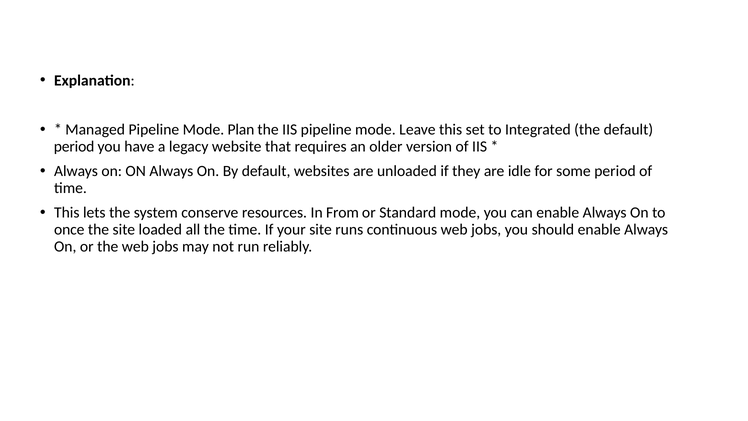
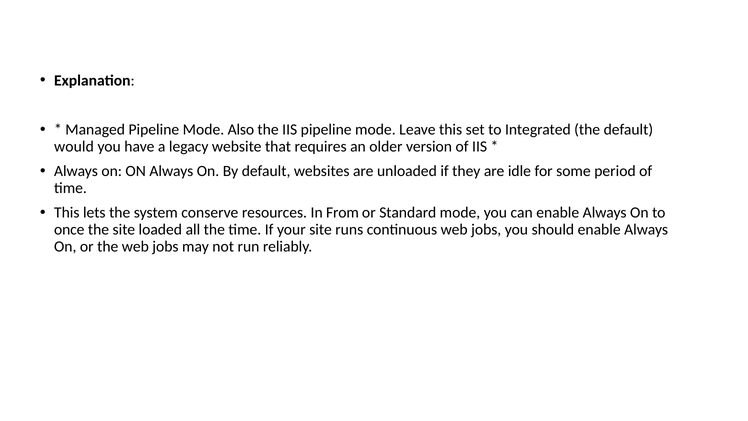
Plan: Plan -> Also
period at (74, 146): period -> would
